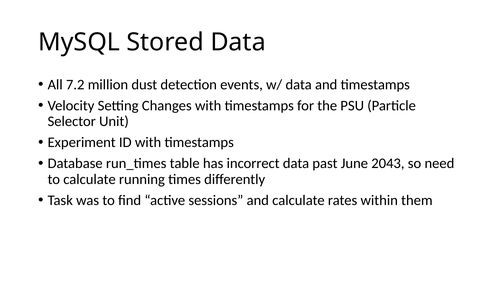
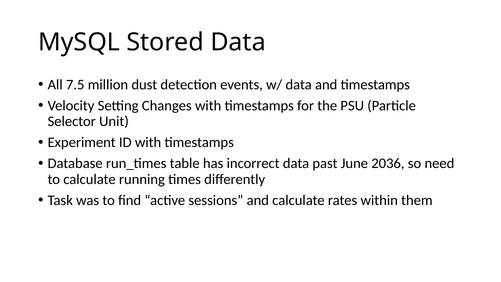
7.2: 7.2 -> 7.5
2043: 2043 -> 2036
